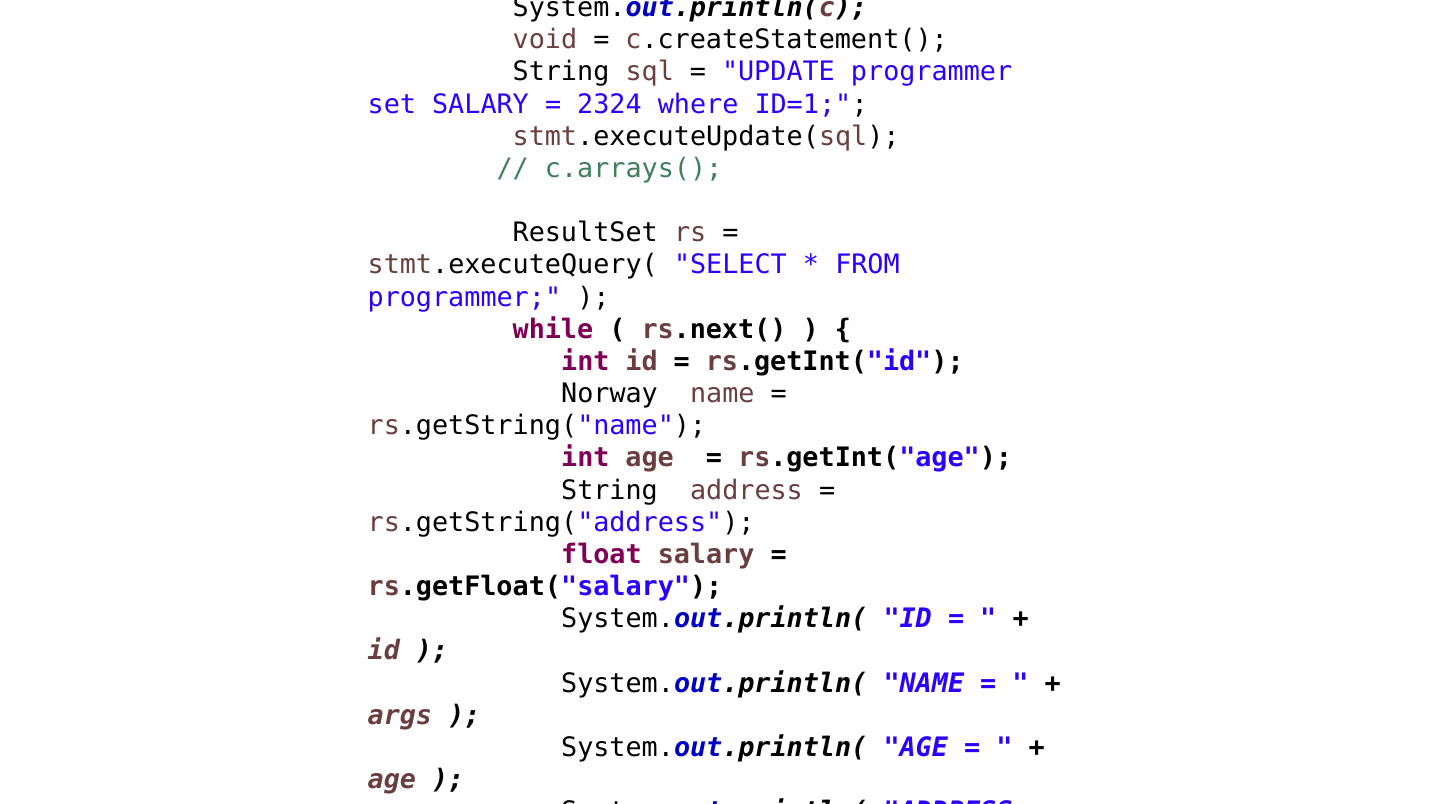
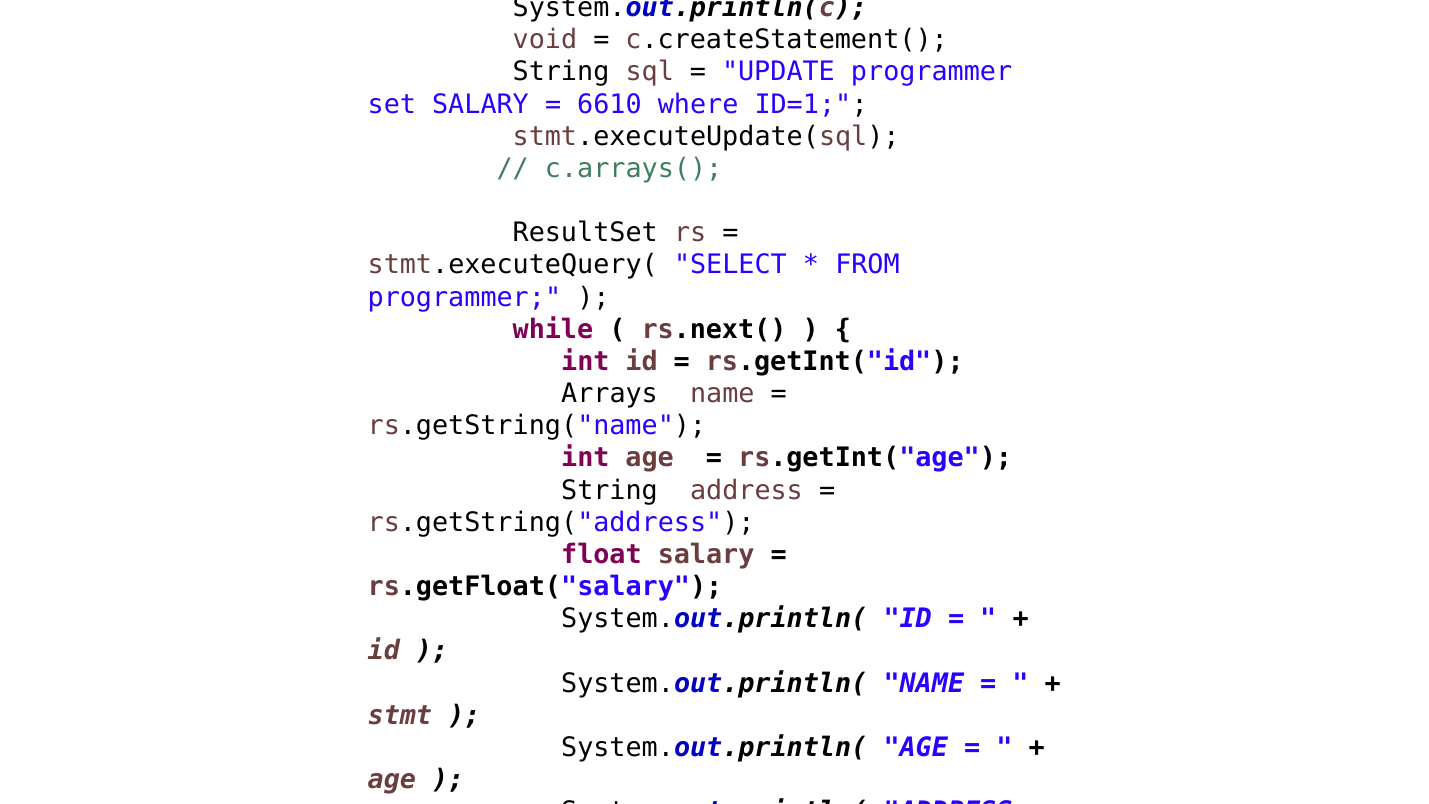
2324: 2324 -> 6610
Norway: Norway -> Arrays
args at (400, 715): args -> stmt
